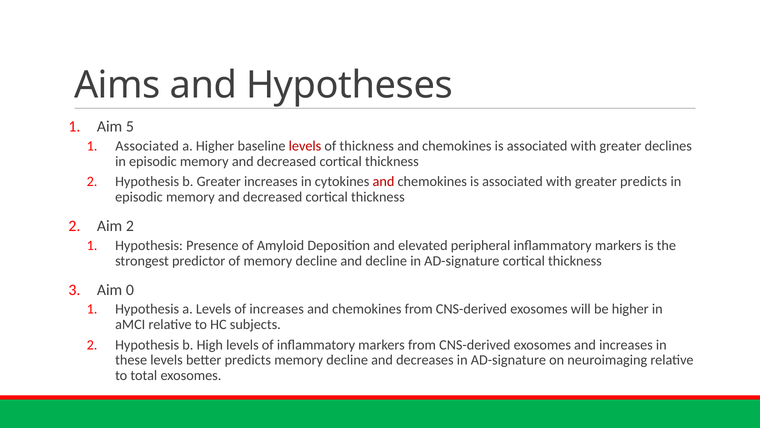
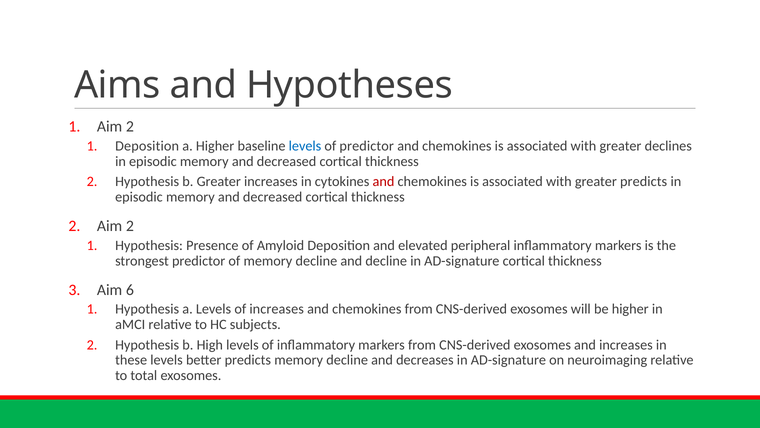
1 Aim 5: 5 -> 2
1 Associated: Associated -> Deposition
levels at (305, 146) colour: red -> blue
of thickness: thickness -> predictor
0: 0 -> 6
